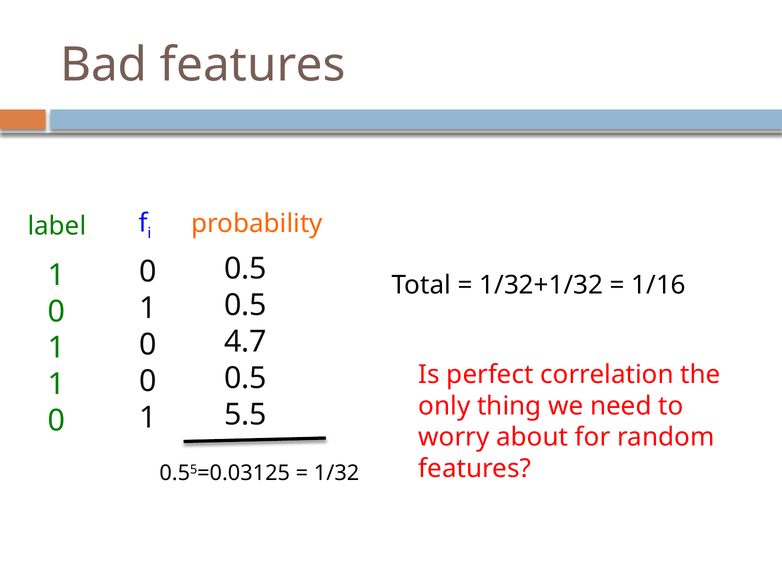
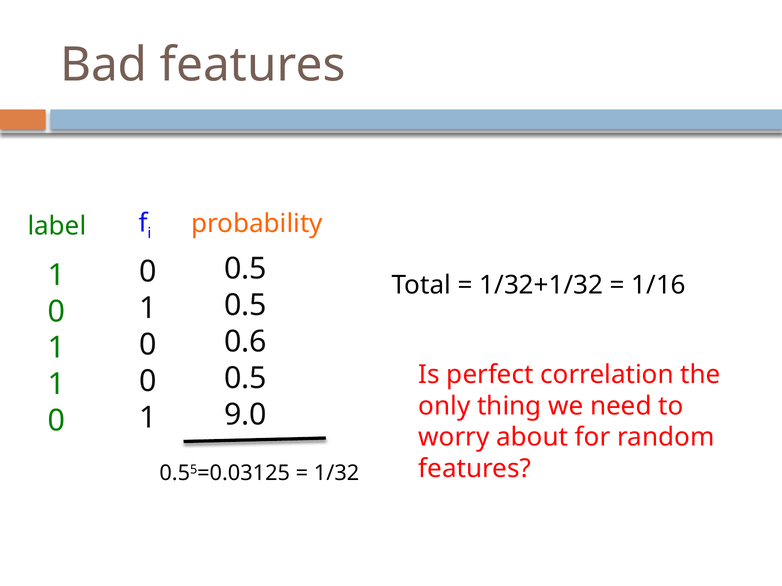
4.7: 4.7 -> 0.6
5.5: 5.5 -> 9.0
